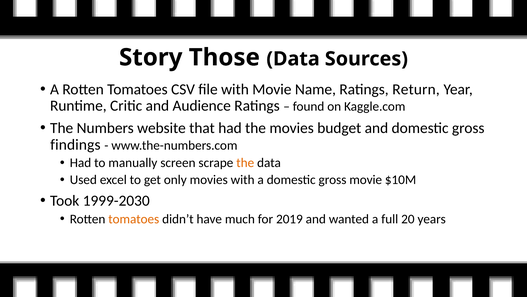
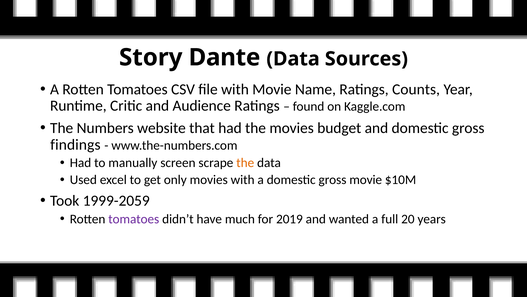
Those: Those -> Dante
Return: Return -> Counts
1999-2030: 1999-2030 -> 1999-2059
tomatoes at (134, 219) colour: orange -> purple
